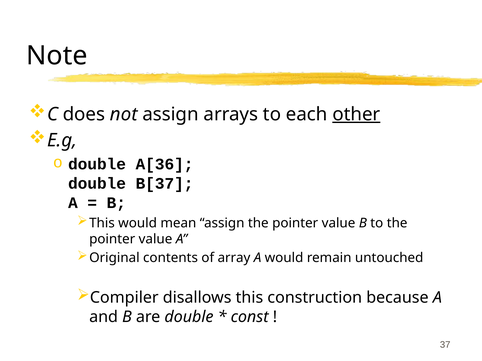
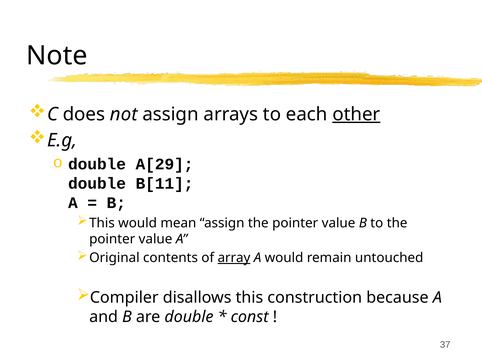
A[36: A[36 -> A[29
B[37: B[37 -> B[11
array underline: none -> present
